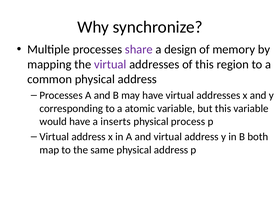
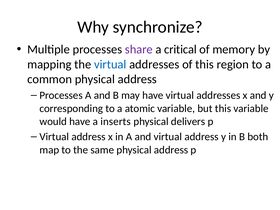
design: design -> critical
virtual at (110, 64) colour: purple -> blue
process: process -> delivers
